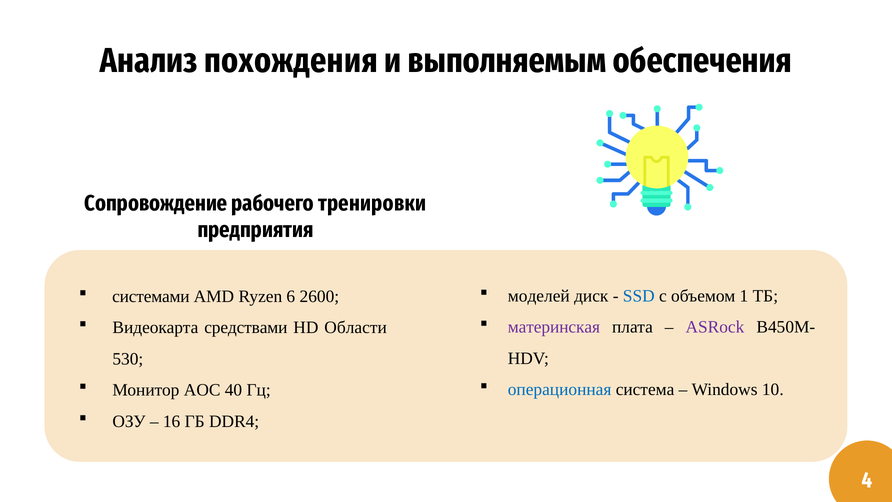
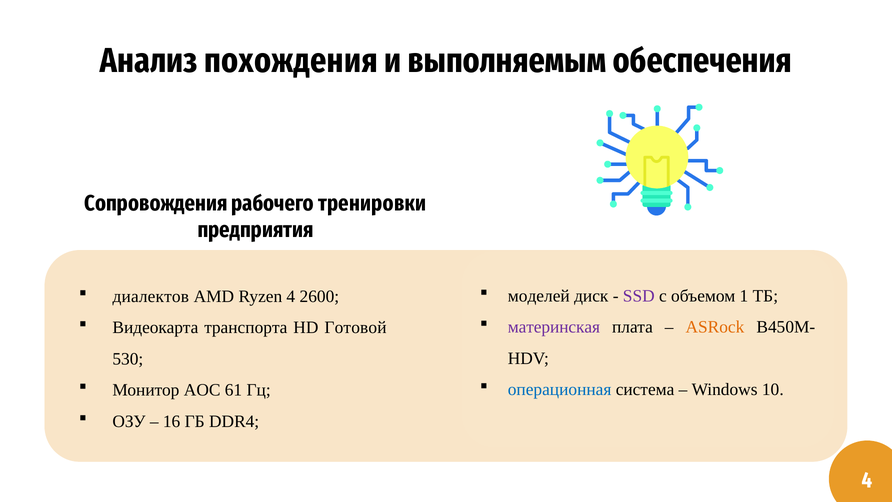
Сопровождение: Сопровождение -> Сопровождения
SSD colour: blue -> purple
системами: системами -> диалектов
Ryzen 6: 6 -> 4
ASRock colour: purple -> orange
средствами: средствами -> транспорта
Области: Области -> Готовой
40: 40 -> 61
